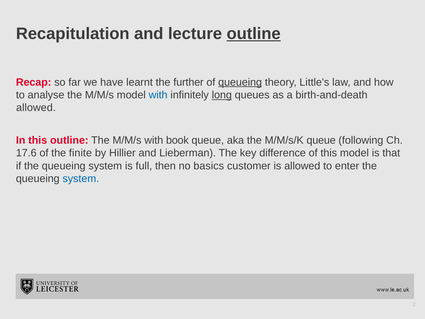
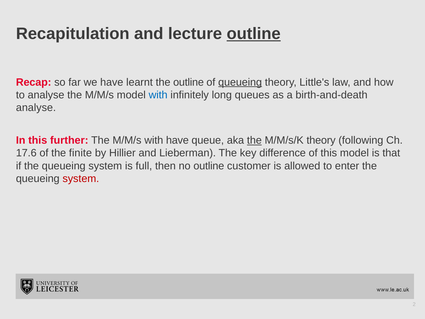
the further: further -> outline
long underline: present -> none
allowed at (36, 108): allowed -> analyse
this outline: outline -> further
with book: book -> have
the at (254, 140) underline: none -> present
M/M/s/K queue: queue -> theory
no basics: basics -> outline
system at (81, 179) colour: blue -> red
